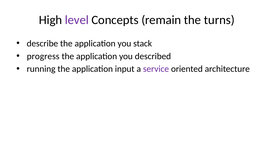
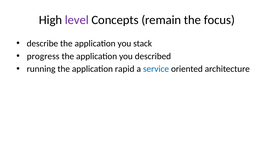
turns: turns -> focus
input: input -> rapid
service colour: purple -> blue
